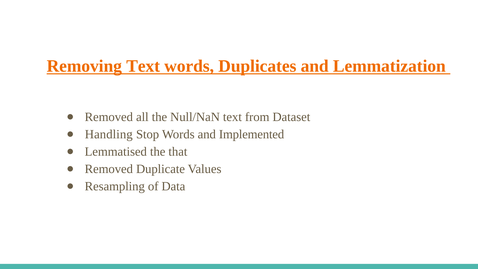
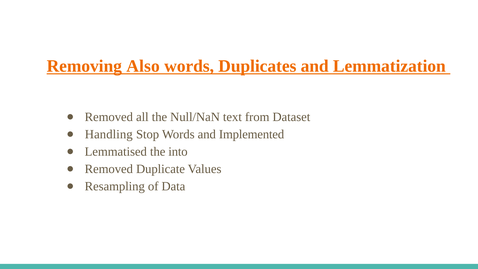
Removing Text: Text -> Also
that: that -> into
